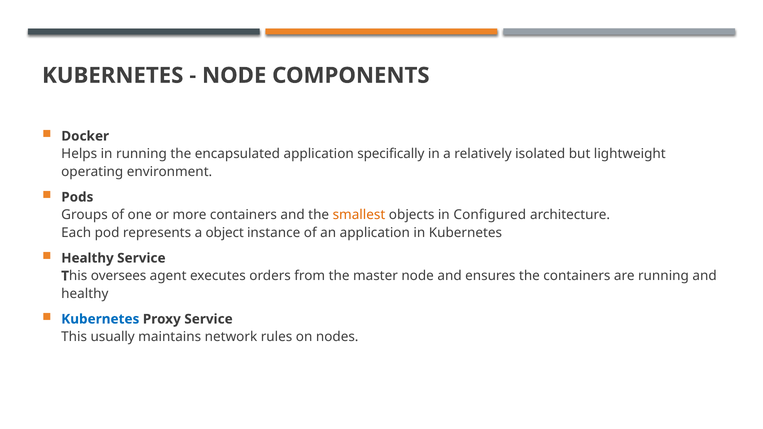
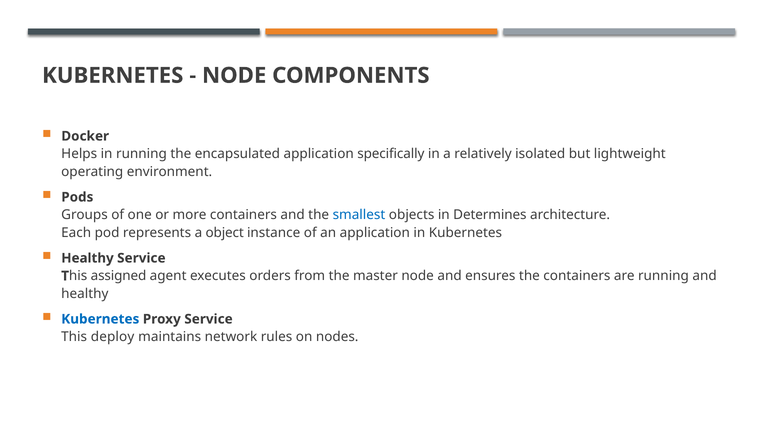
smallest colour: orange -> blue
Configured: Configured -> Determines
oversees: oversees -> assigned
usually: usually -> deploy
